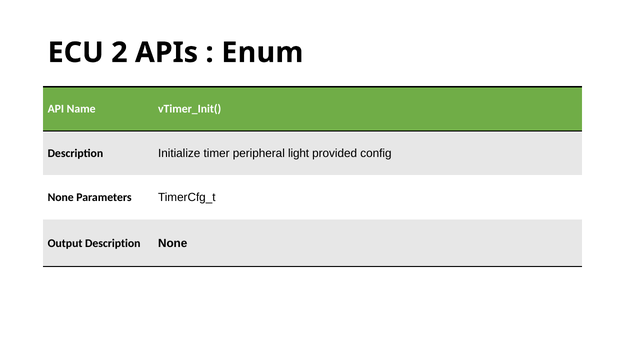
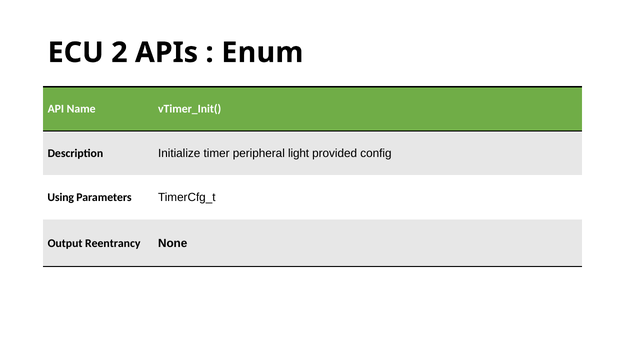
None at (61, 197): None -> Using
Output Description: Description -> Reentrancy
